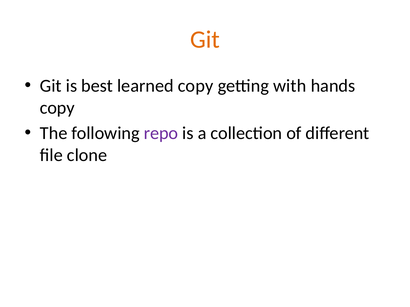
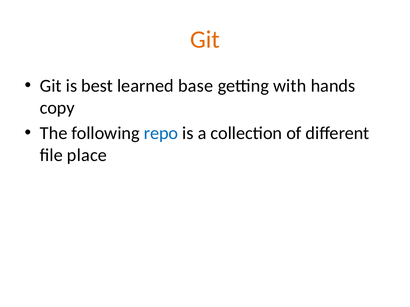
learned copy: copy -> base
repo colour: purple -> blue
clone: clone -> place
